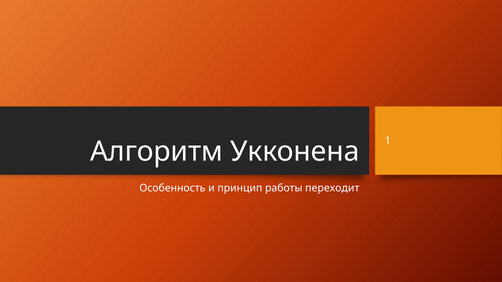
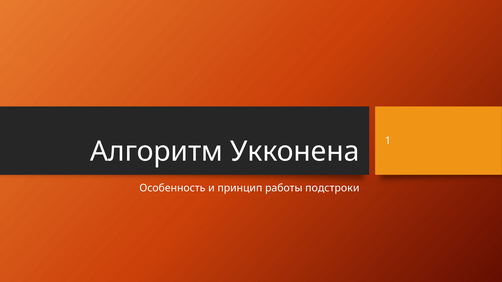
переходит: переходит -> подстроки
